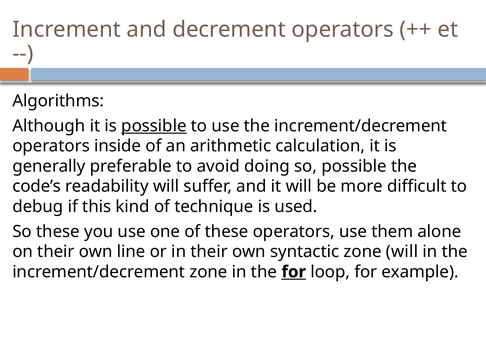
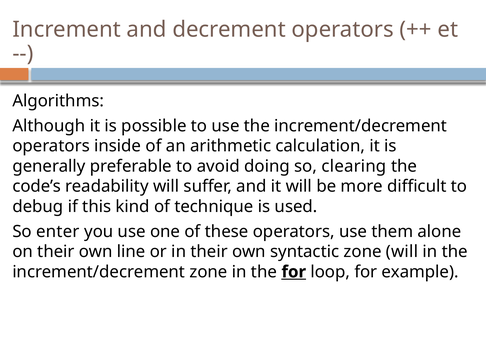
possible at (154, 126) underline: present -> none
so possible: possible -> clearing
So these: these -> enter
